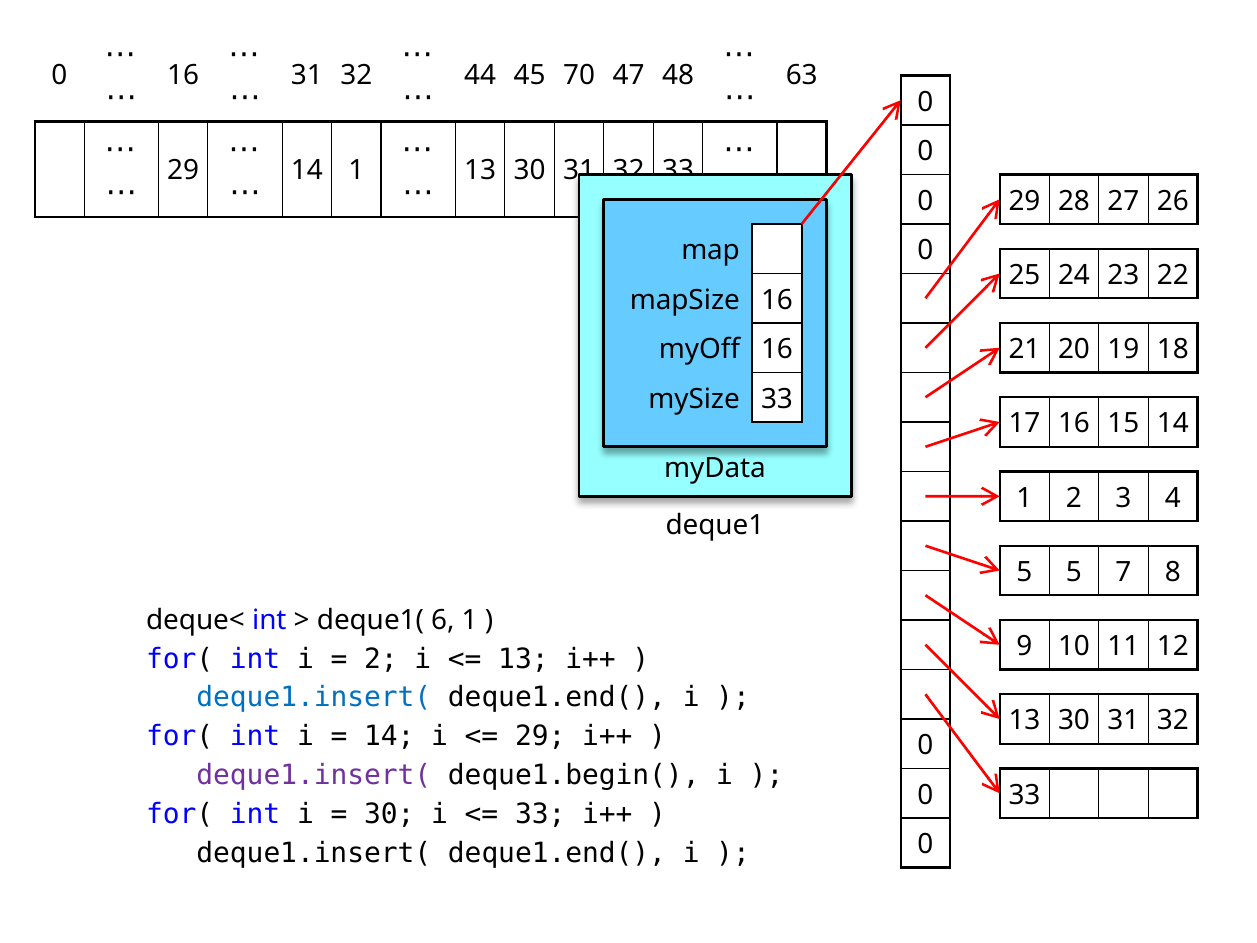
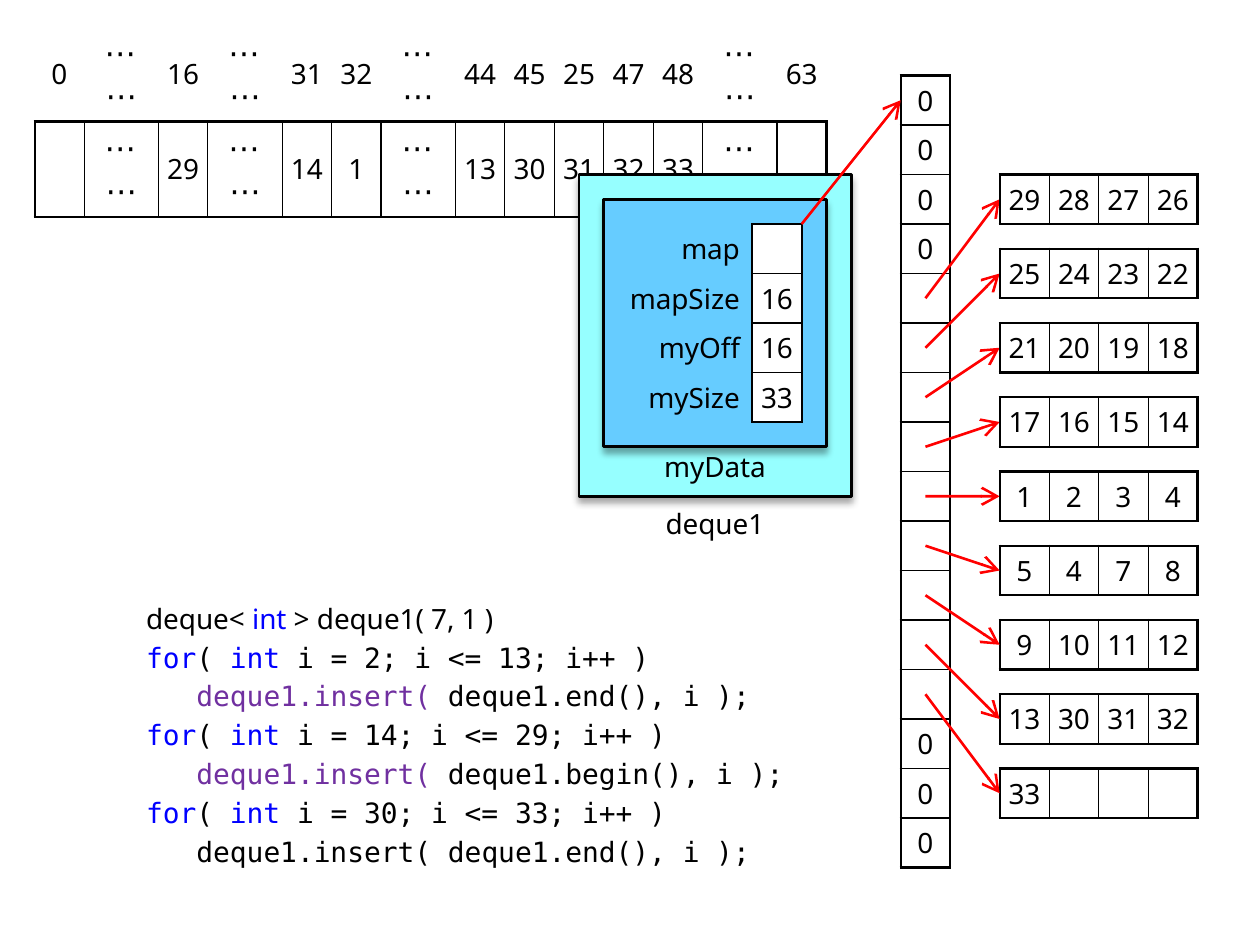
45 70: 70 -> 25
5 5: 5 -> 4
deque1( 6: 6 -> 7
deque1.insert( at (314, 698) colour: blue -> purple
